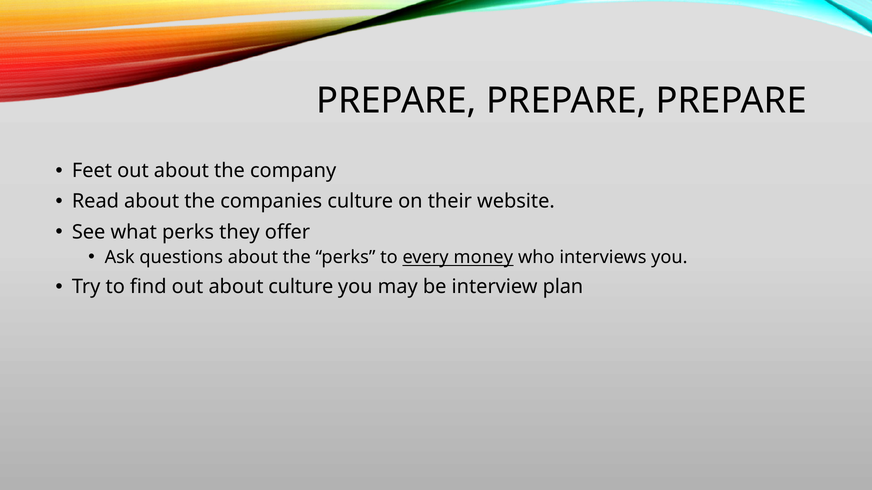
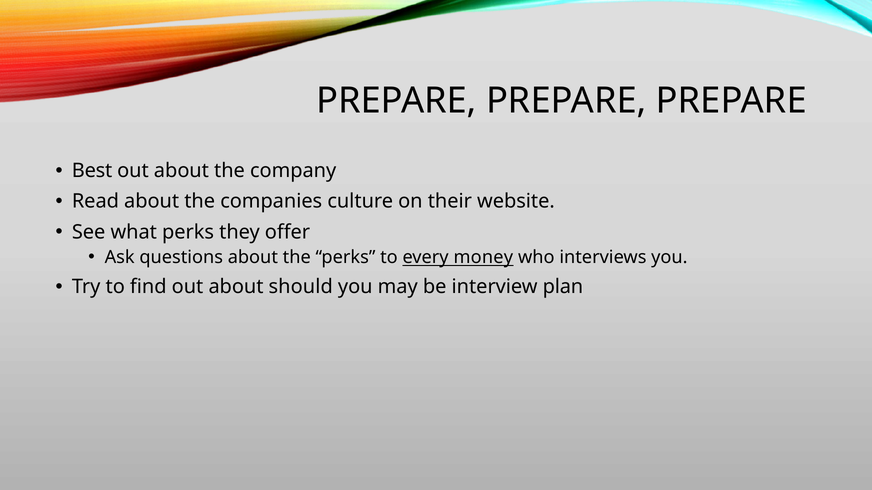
Feet: Feet -> Best
about culture: culture -> should
